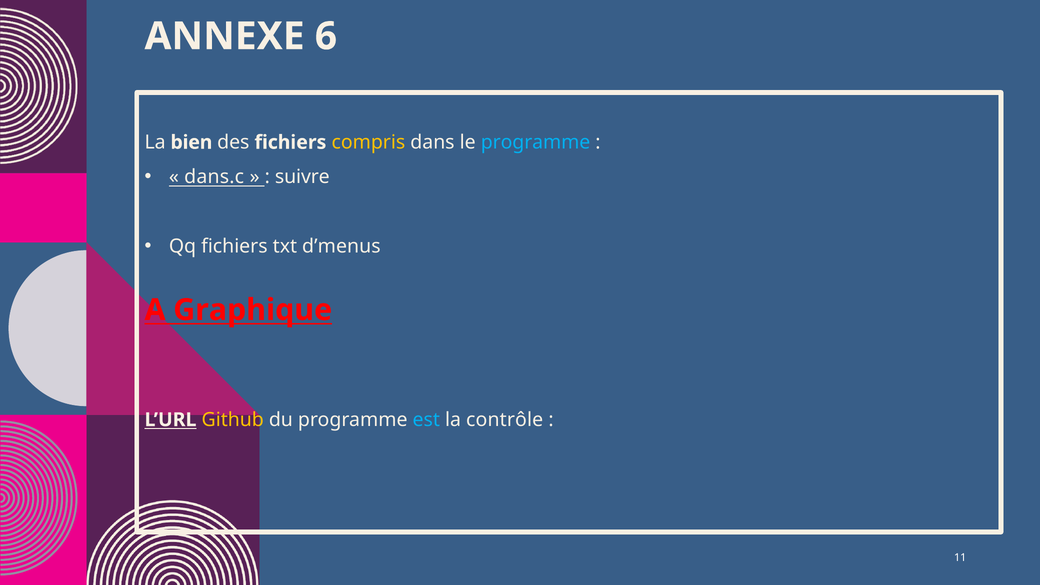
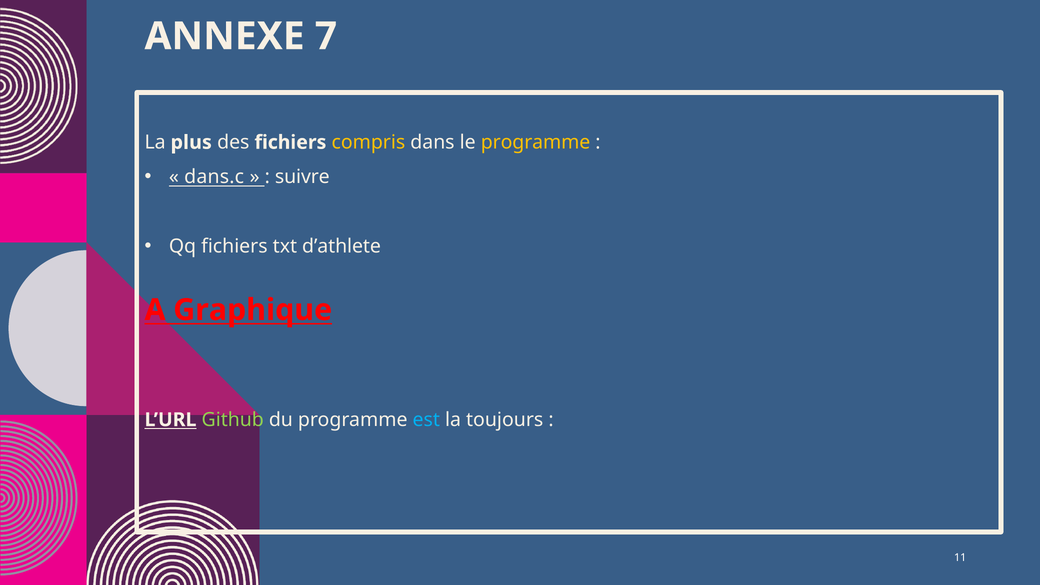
6: 6 -> 7
bien: bien -> plus
programme at (536, 142) colour: light blue -> yellow
d’menus: d’menus -> d’athlete
Github colour: yellow -> light green
contrôle: contrôle -> toujours
